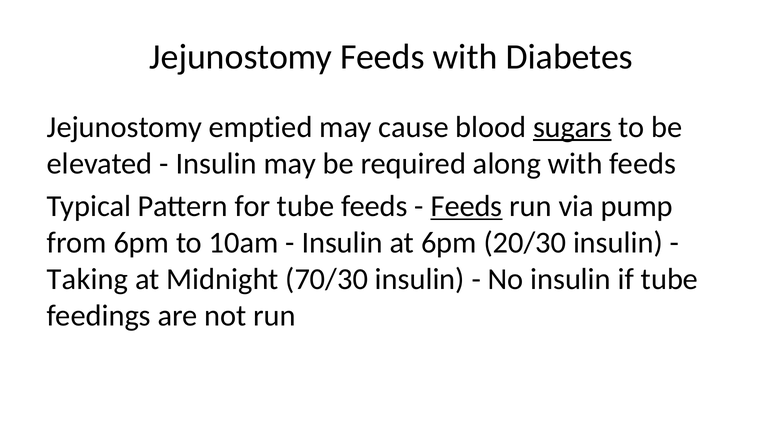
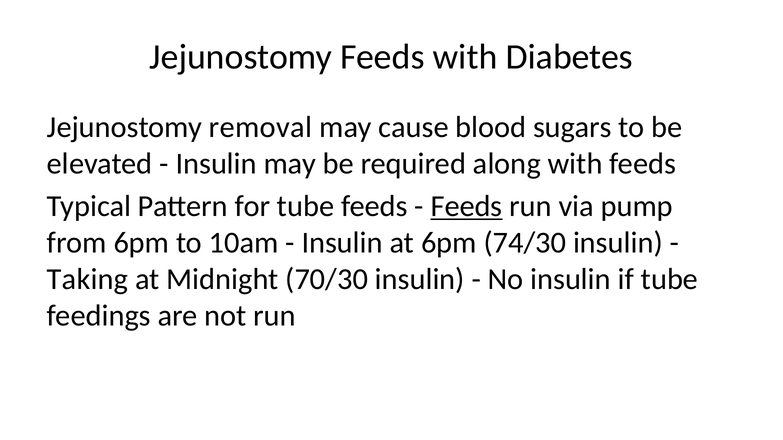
emptied: emptied -> removal
sugars underline: present -> none
20/30: 20/30 -> 74/30
